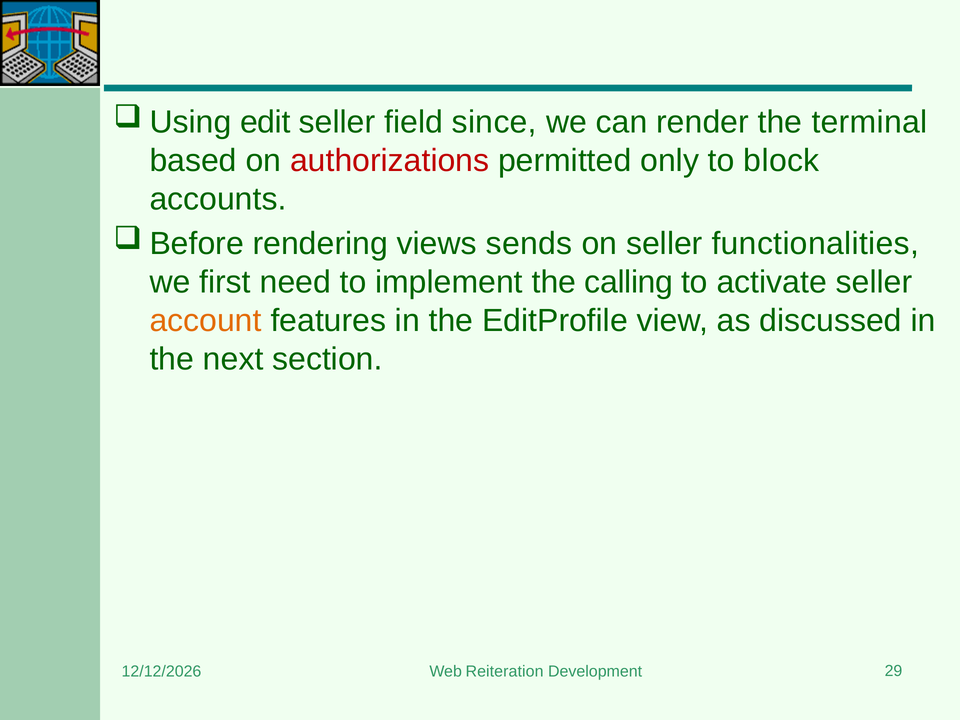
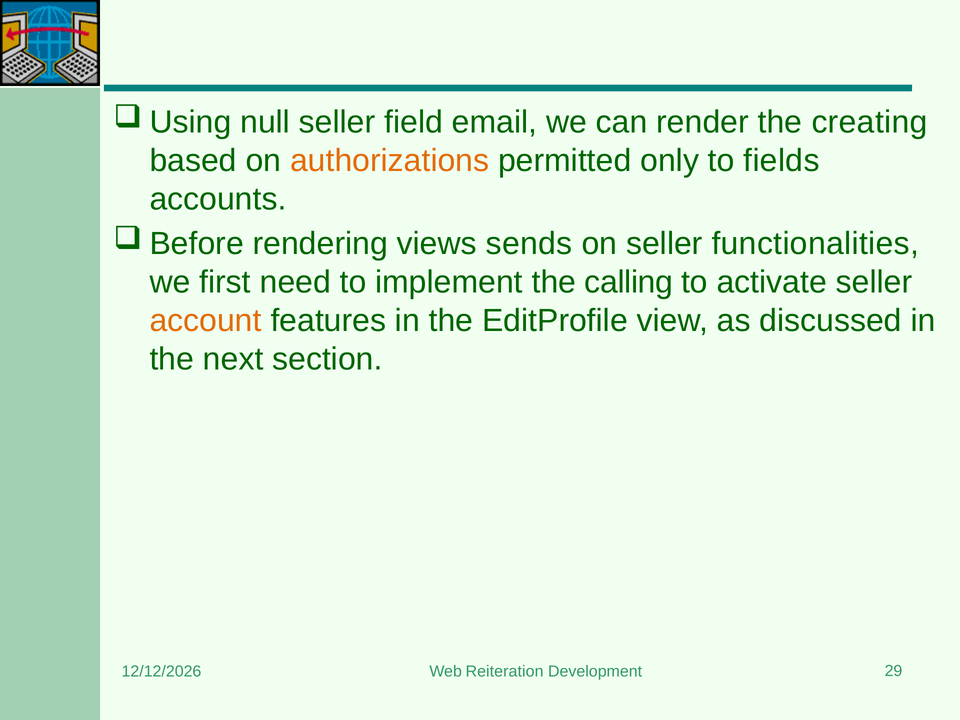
edit: edit -> null
since: since -> email
terminal: terminal -> creating
authorizations colour: red -> orange
block: block -> fields
